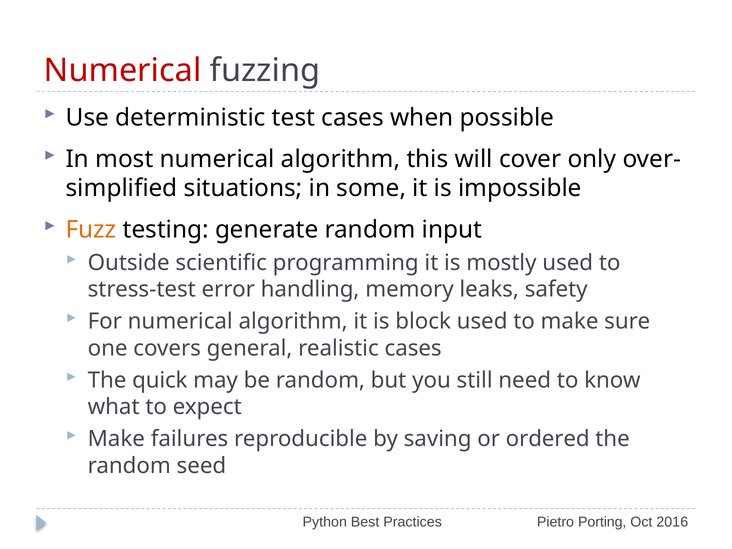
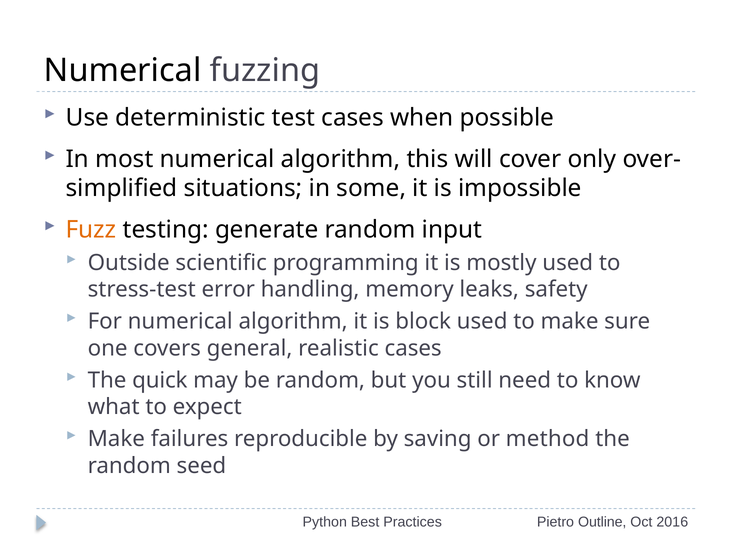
Numerical at (123, 71) colour: red -> black
ordered: ordered -> method
Porting: Porting -> Outline
